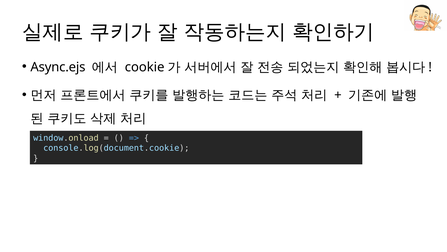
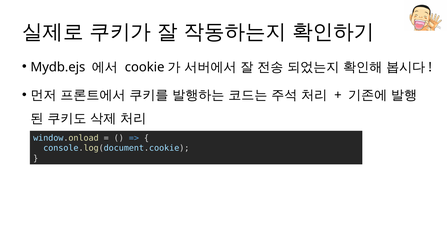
Async.ejs: Async.ejs -> Mydb.ejs
